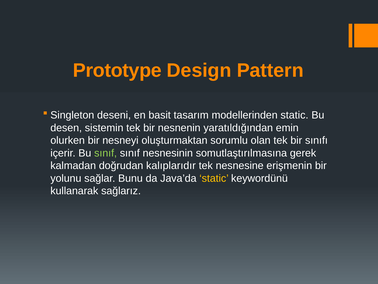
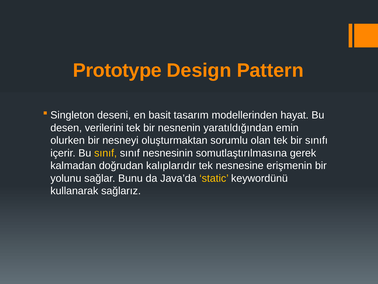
modellerinden static: static -> hayat
sistemin: sistemin -> verilerini
sınıf at (106, 153) colour: light green -> yellow
